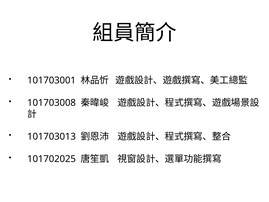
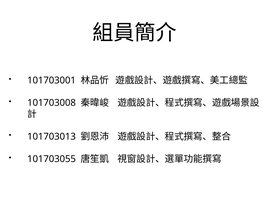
101702025: 101702025 -> 101703055
